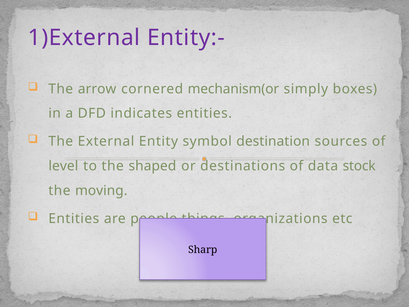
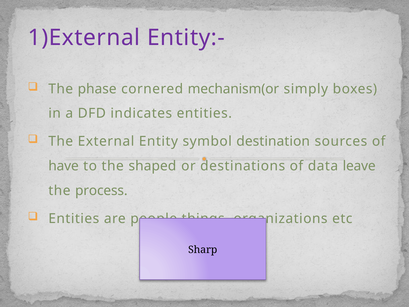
arrow: arrow -> phase
level: level -> have
stock: stock -> leave
moving: moving -> process
